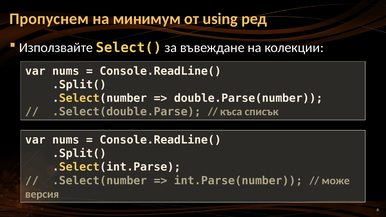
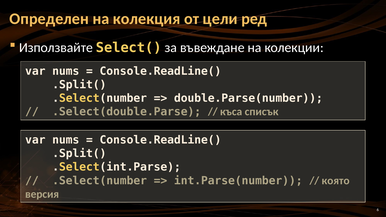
Пропуснем: Пропуснем -> Определен
минимум: минимум -> колекция
using: using -> цели
може: може -> която
